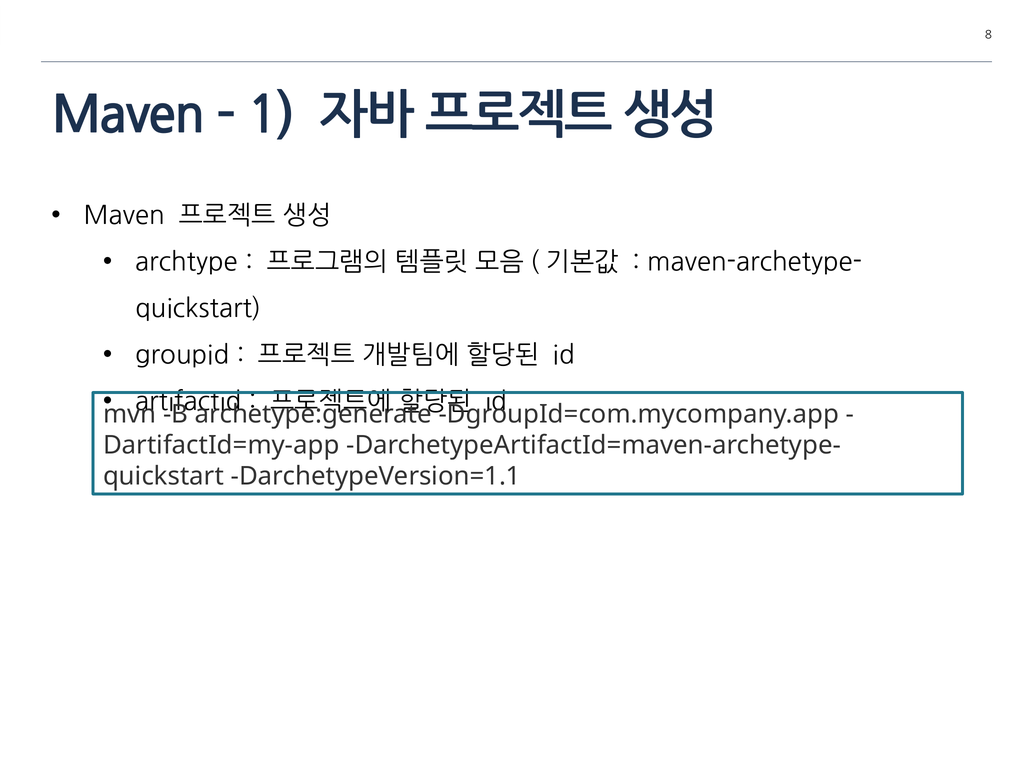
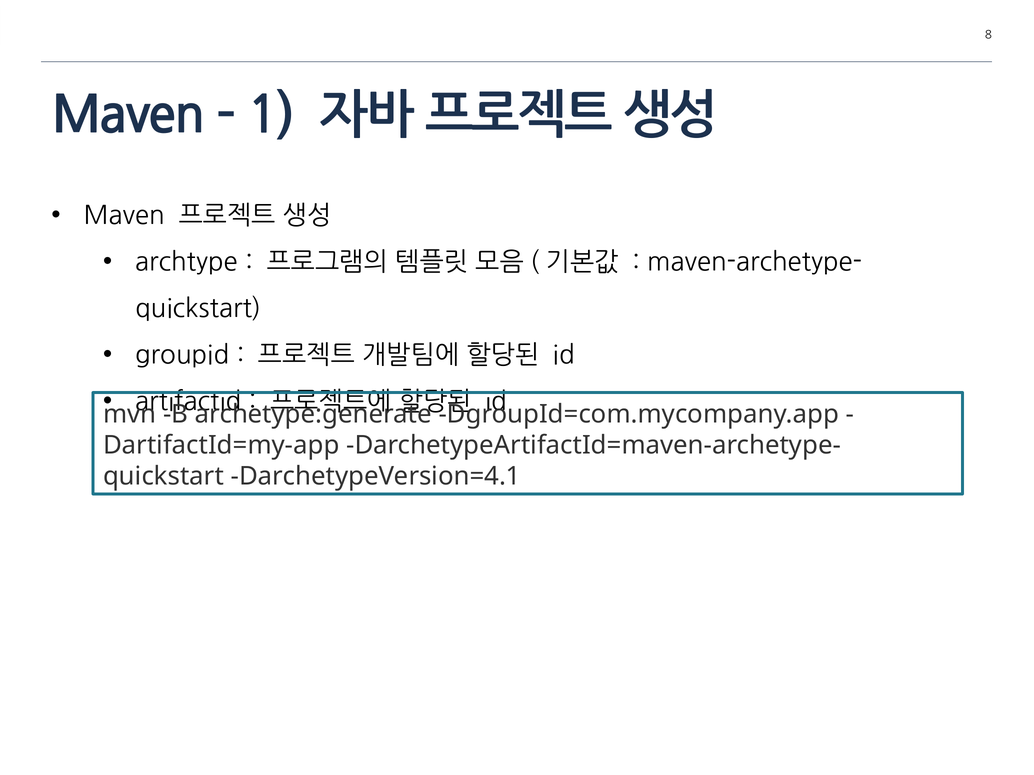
DarchetypeVersion=1.1: DarchetypeVersion=1.1 -> DarchetypeVersion=4.1
